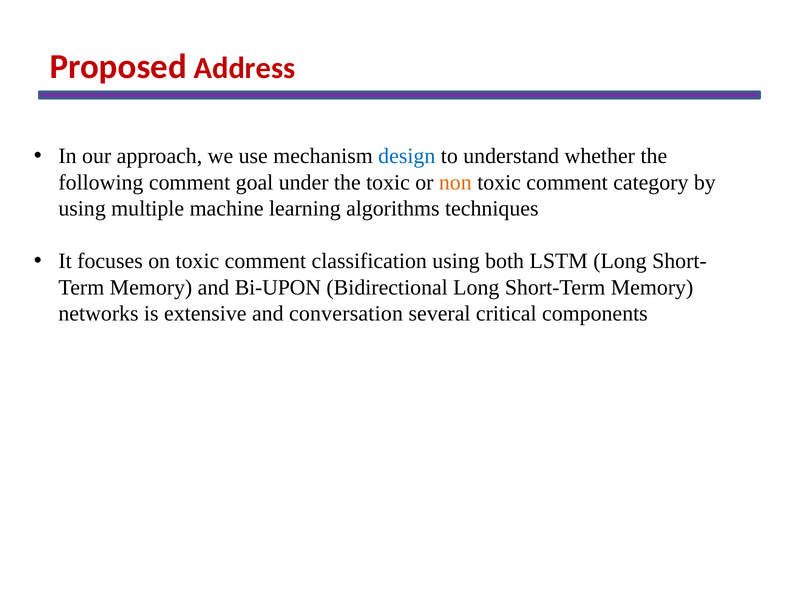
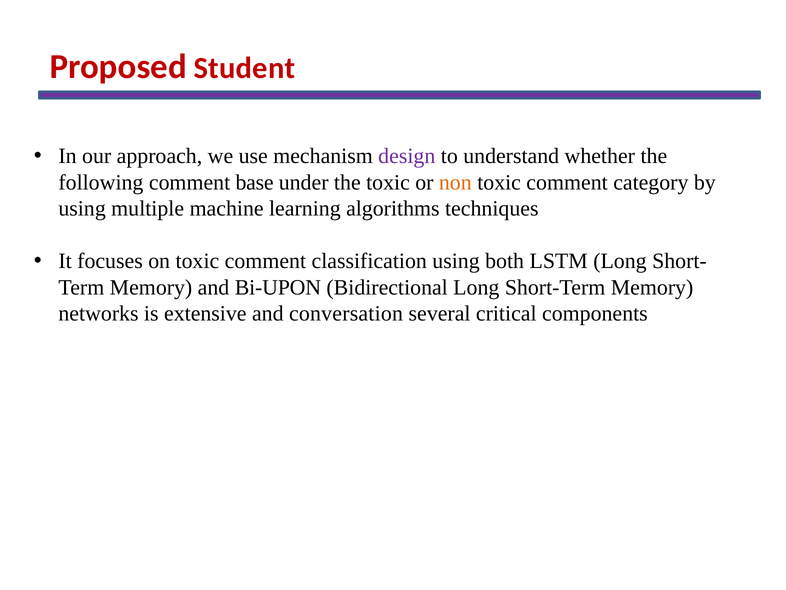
Address: Address -> Student
design colour: blue -> purple
goal: goal -> base
